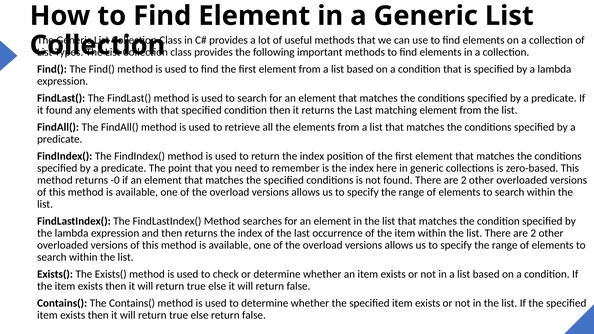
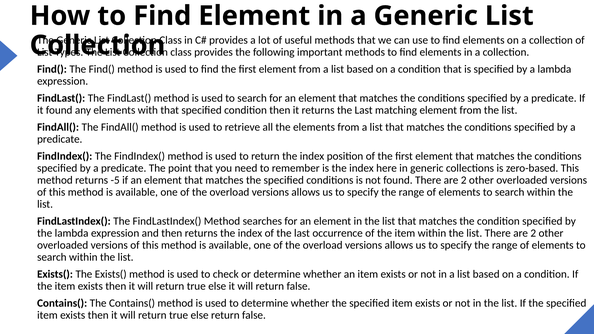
-0: -0 -> -5
